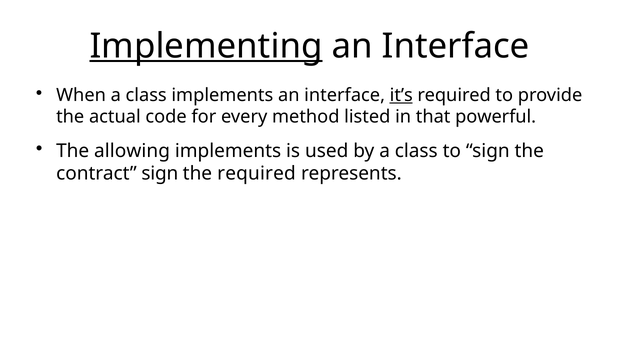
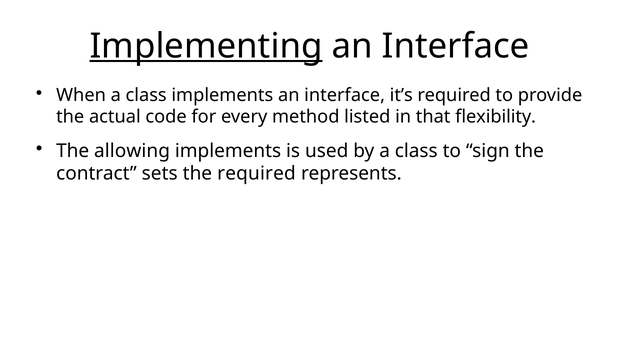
it’s underline: present -> none
powerful: powerful -> flexibility
contract sign: sign -> sets
